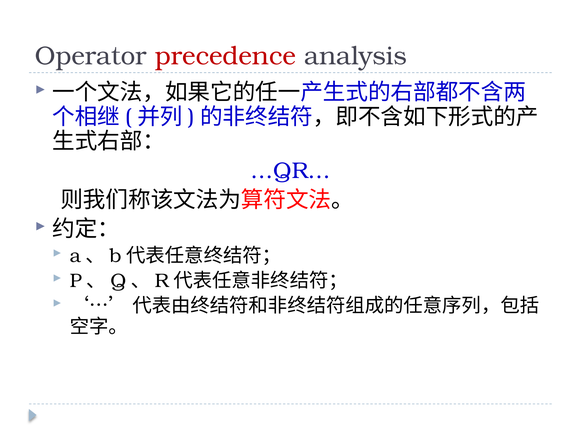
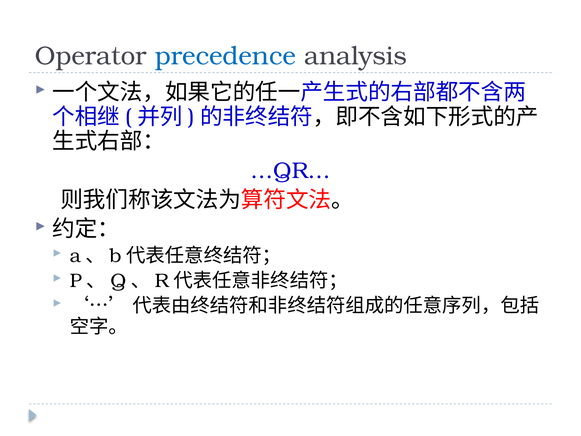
precedence colour: red -> blue
